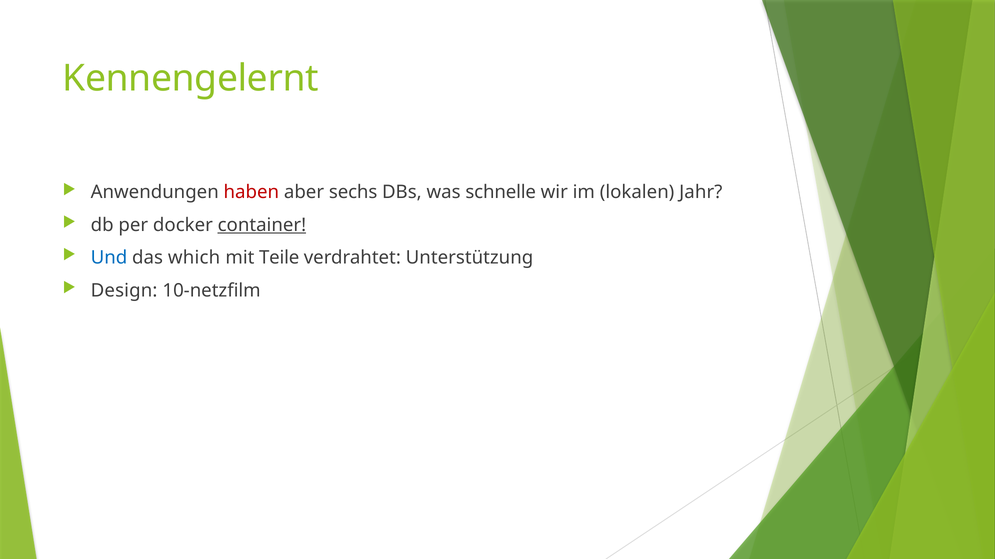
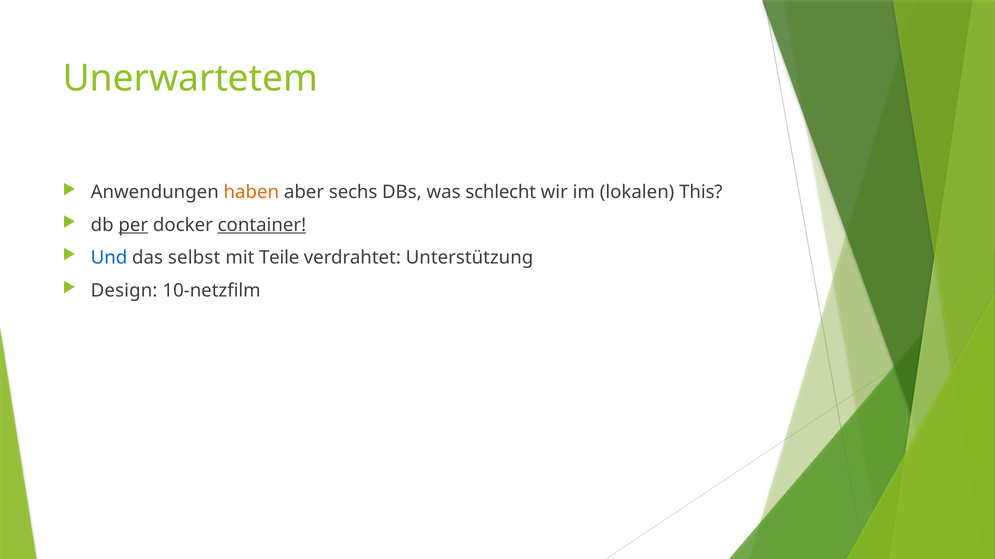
Kennengelernt: Kennengelernt -> Unerwartetem
haben colour: red -> orange
schnelle: schnelle -> schlecht
Jahr: Jahr -> This
per underline: none -> present
which: which -> selbst
